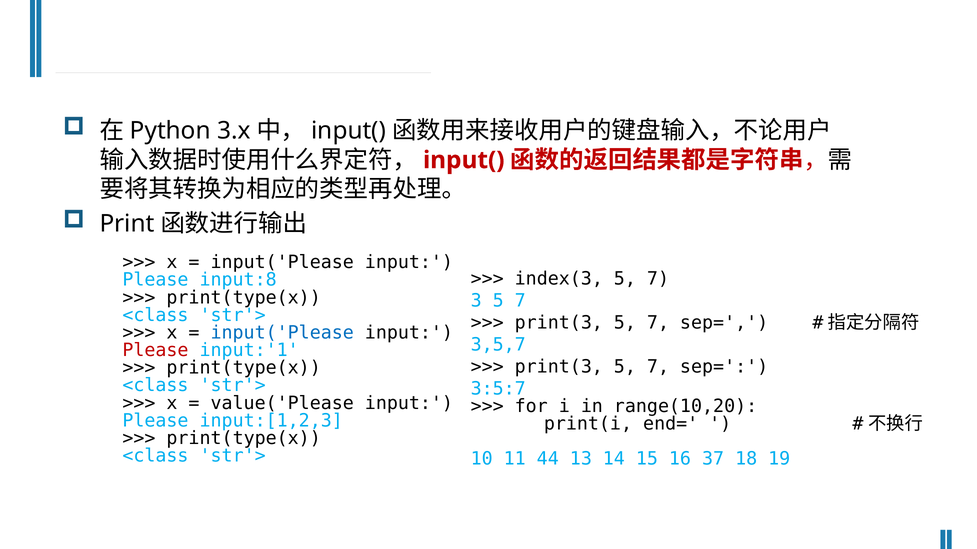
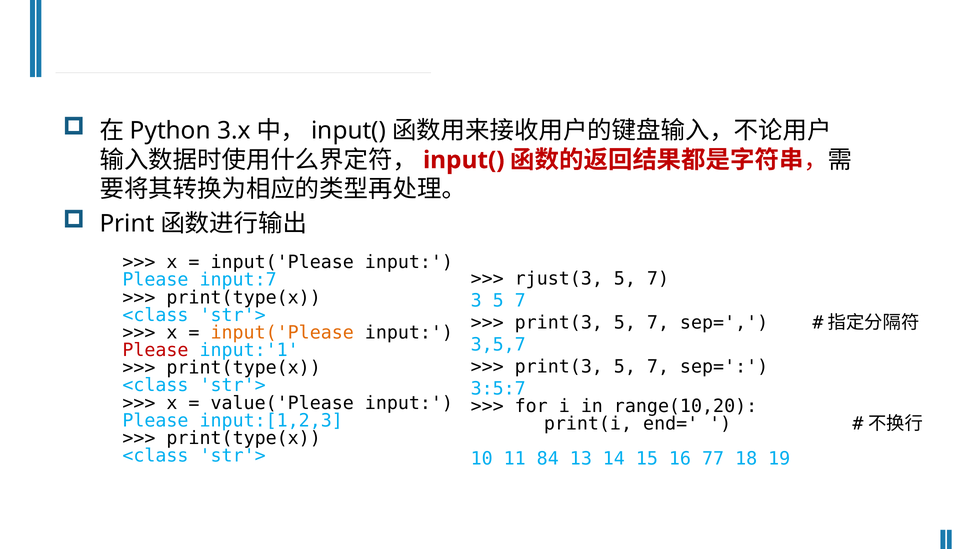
index(3: index(3 -> rjust(3
input:8: input:8 -> input:7
input('Please at (282, 333) colour: blue -> orange
44: 44 -> 84
37: 37 -> 77
